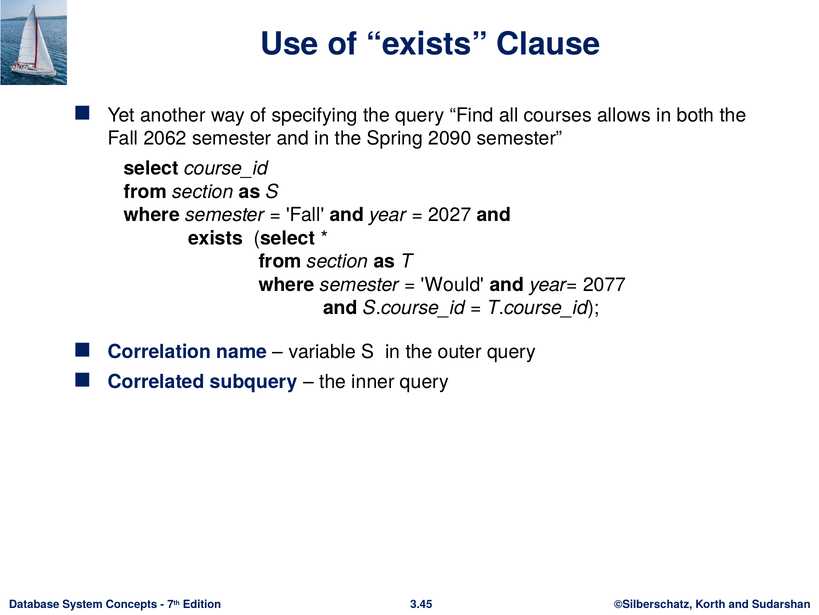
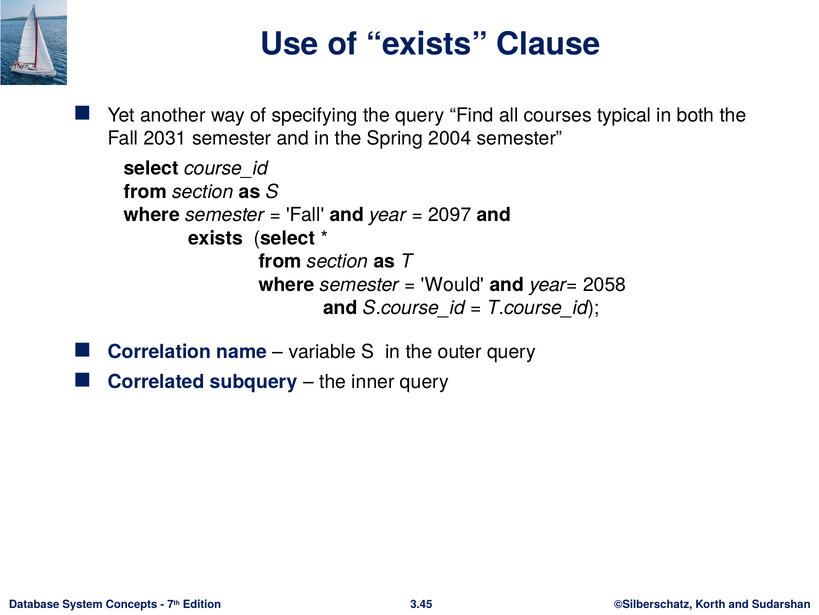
allows: allows -> typical
2062: 2062 -> 2031
2090: 2090 -> 2004
2027: 2027 -> 2097
2077: 2077 -> 2058
